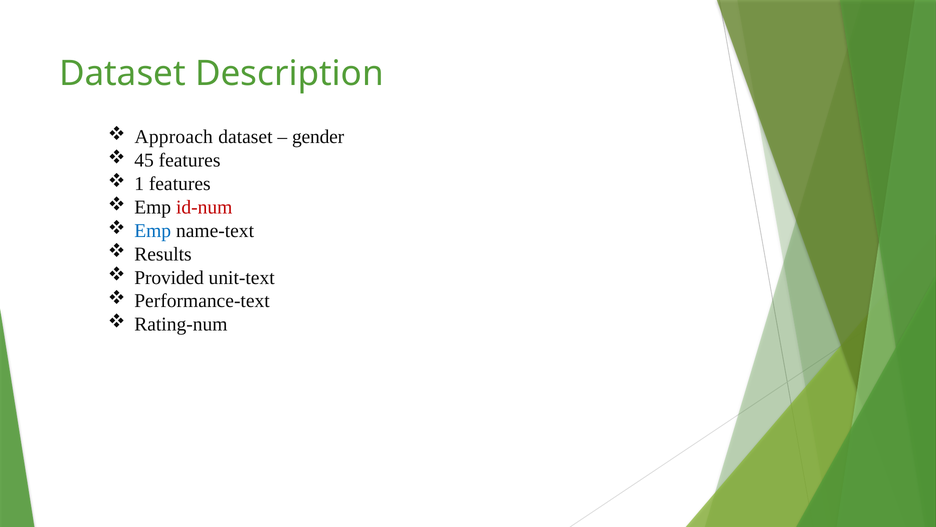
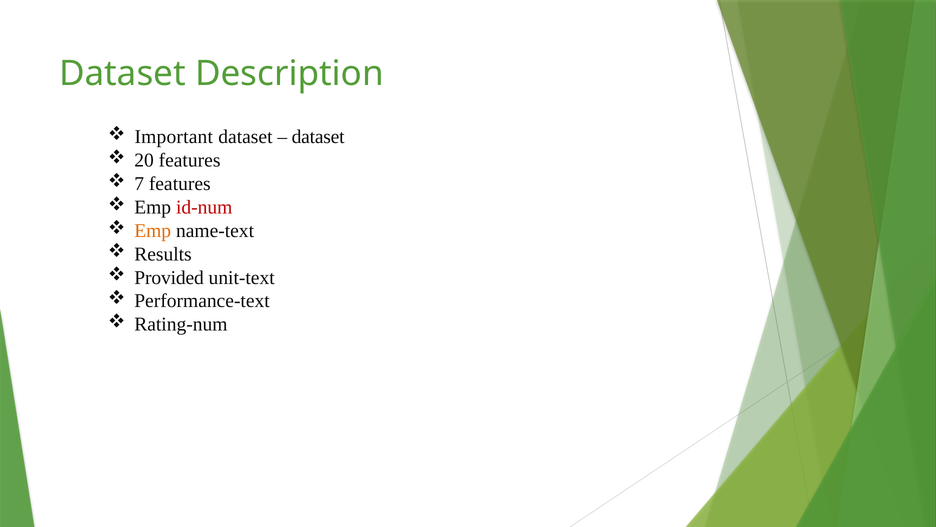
Approach: Approach -> Important
gender at (318, 137): gender -> dataset
45: 45 -> 20
1: 1 -> 7
Emp at (153, 231) colour: blue -> orange
